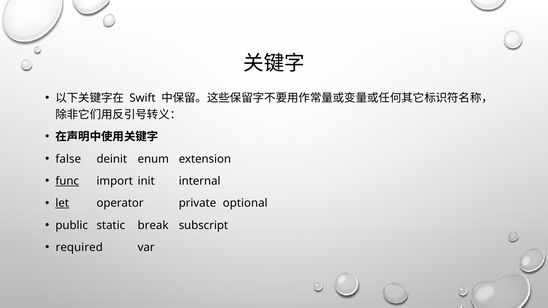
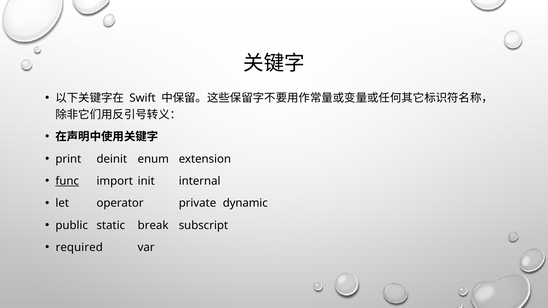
false: false -> print
let underline: present -> none
optional: optional -> dynamic
